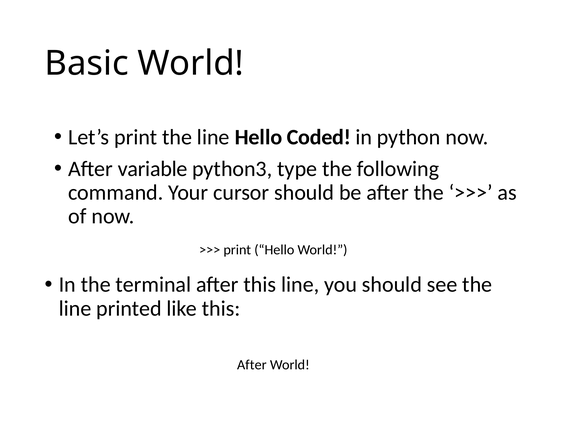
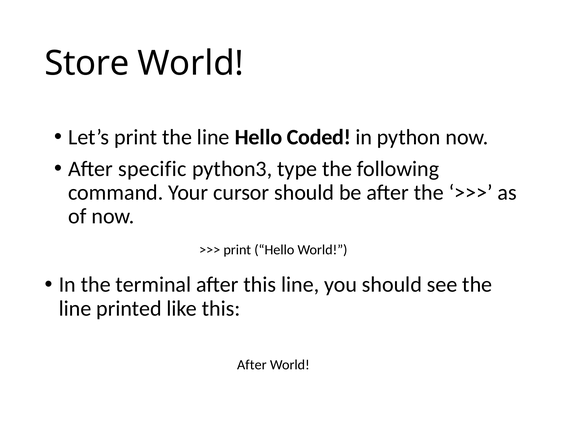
Basic: Basic -> Store
variable: variable -> specific
